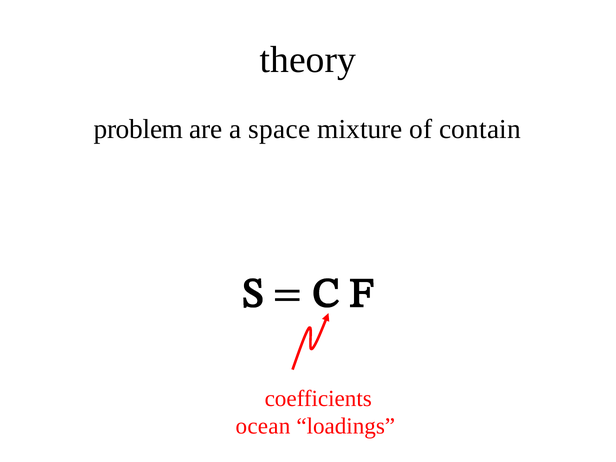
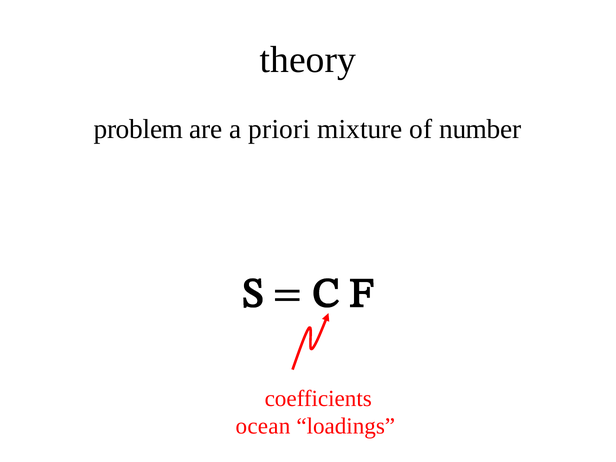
space: space -> priori
contain: contain -> number
